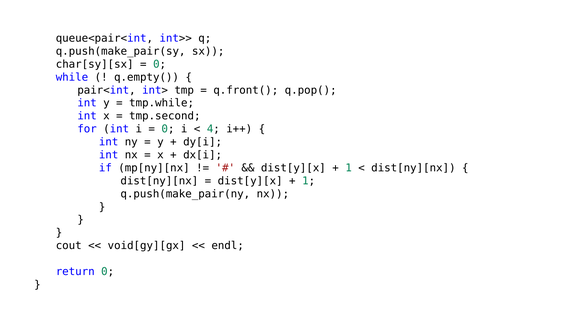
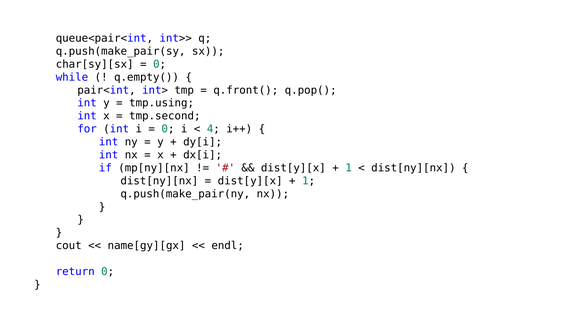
tmp.while: tmp.while -> tmp.using
void[gy][gx: void[gy][gx -> name[gy][gx
